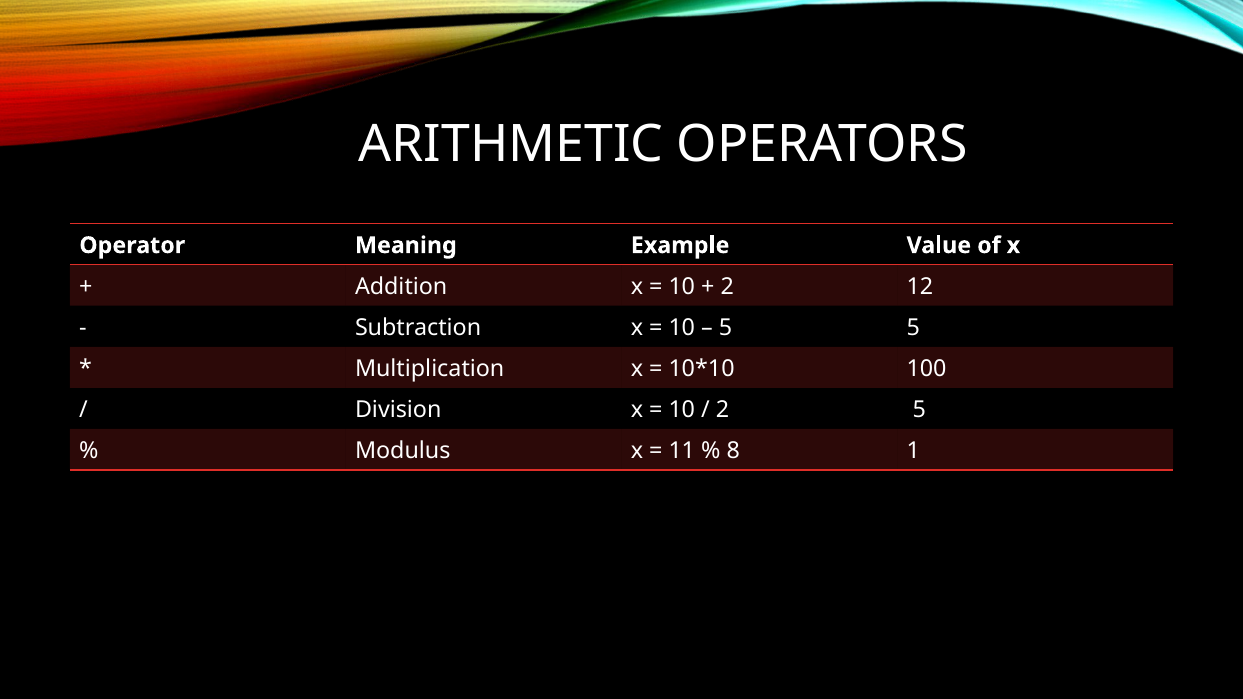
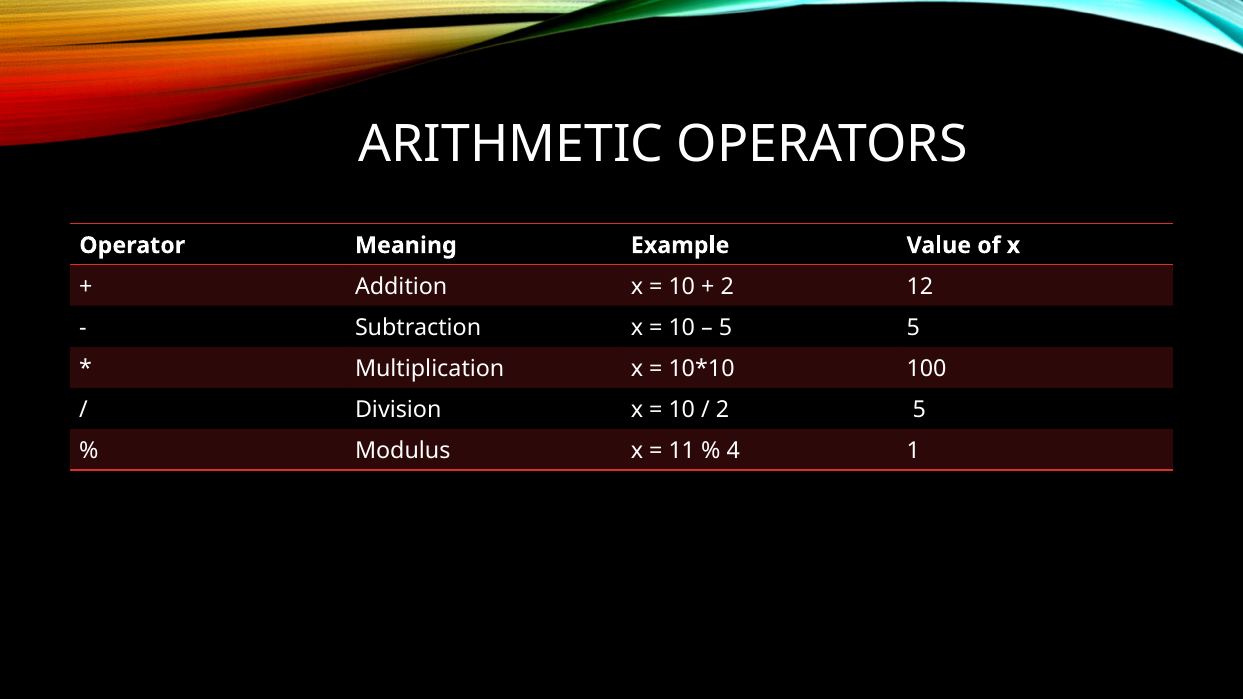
8: 8 -> 4
